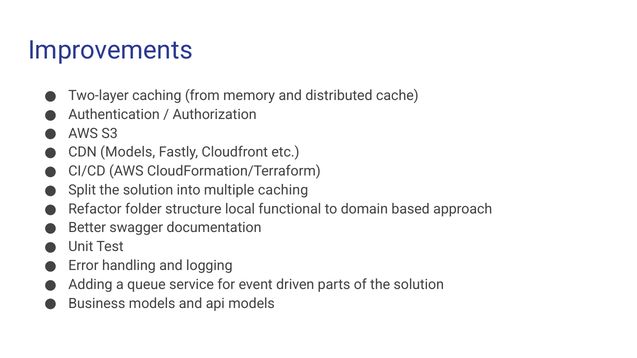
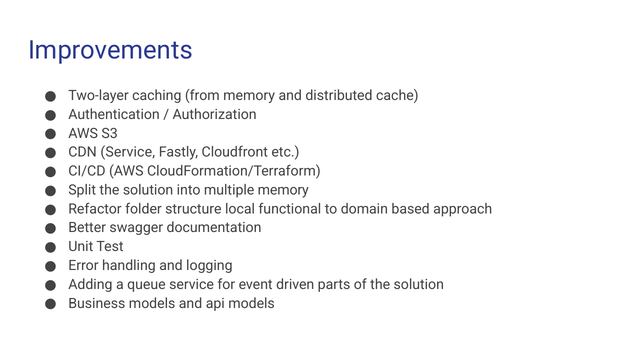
CDN Models: Models -> Service
multiple caching: caching -> memory
